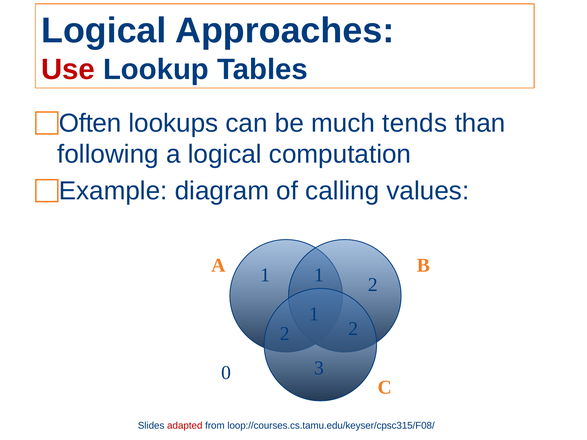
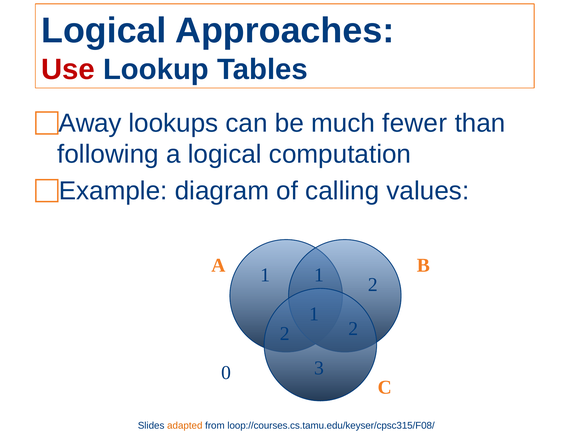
Often: Often -> Away
tends: tends -> fewer
adapted colour: red -> orange
